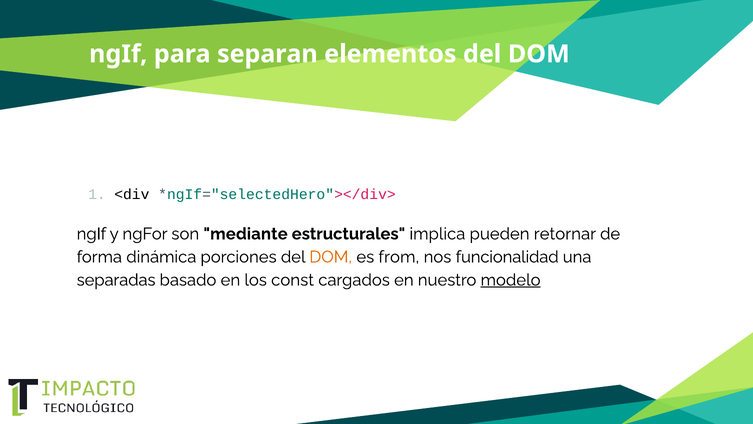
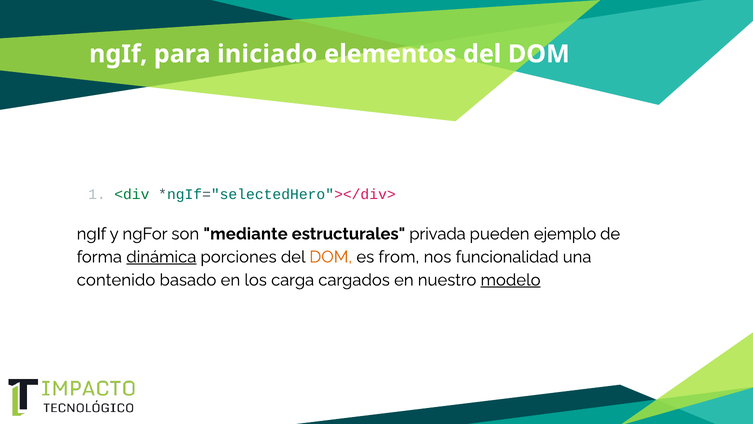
separan: separan -> iniciado
<div colour: black -> green
implica: implica -> privada
retornar: retornar -> ejemplo
dinámica underline: none -> present
separadas: separadas -> contenido
const: const -> carga
